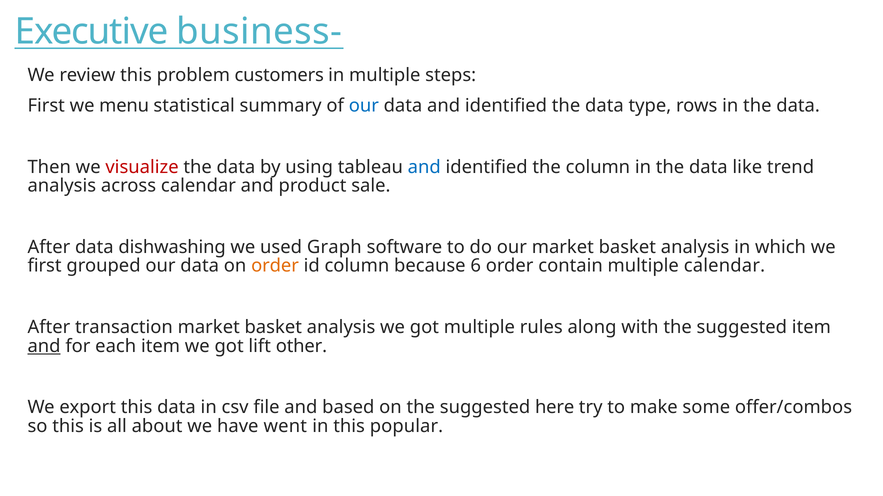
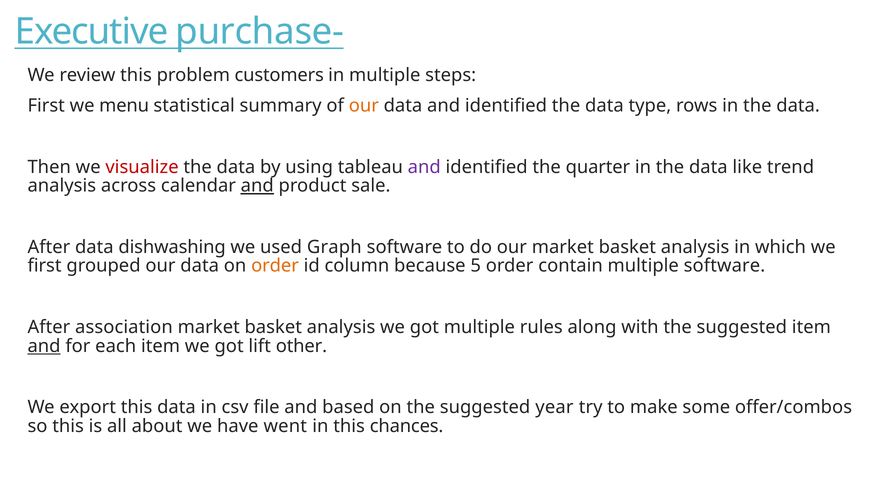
business-: business- -> purchase-
our at (364, 106) colour: blue -> orange
and at (424, 167) colour: blue -> purple
the column: column -> quarter
and at (257, 186) underline: none -> present
6: 6 -> 5
multiple calendar: calendar -> software
transaction: transaction -> association
here: here -> year
popular: popular -> chances
